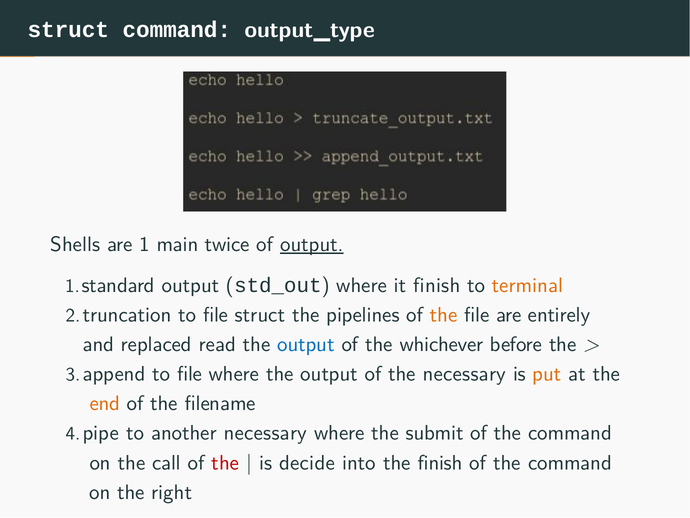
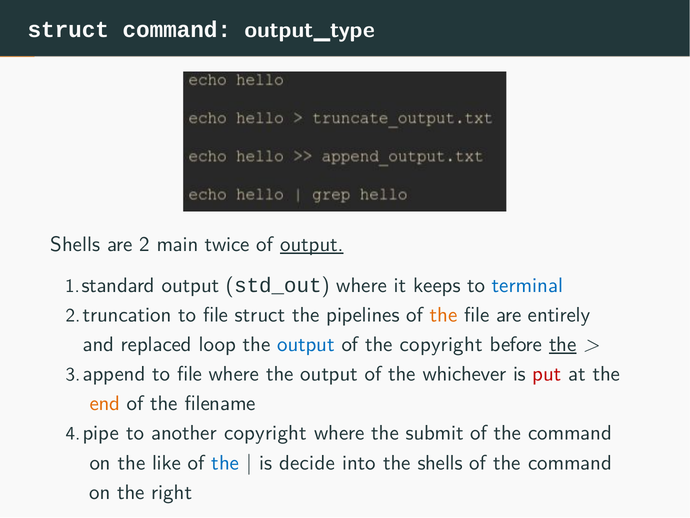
1: 1 -> 2
it finish: finish -> keeps
terminal colour: orange -> blue
read: read -> loop
the whichever: whichever -> copyright
the at (563, 344) underline: none -> present
the necessary: necessary -> whichever
put colour: orange -> red
another necessary: necessary -> copyright
call: call -> like
the at (225, 463) colour: red -> blue
the finish: finish -> shells
